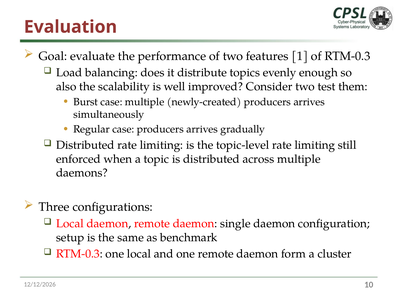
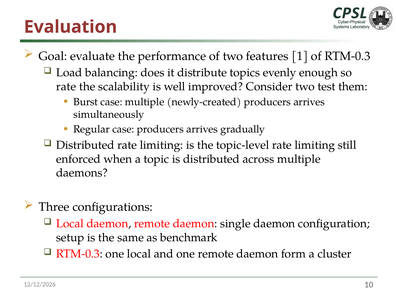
also at (66, 86): also -> rate
